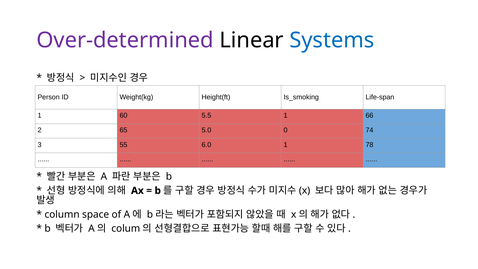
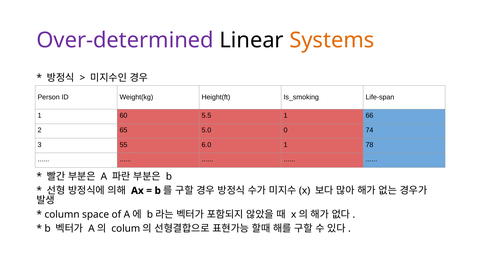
Systems colour: blue -> orange
